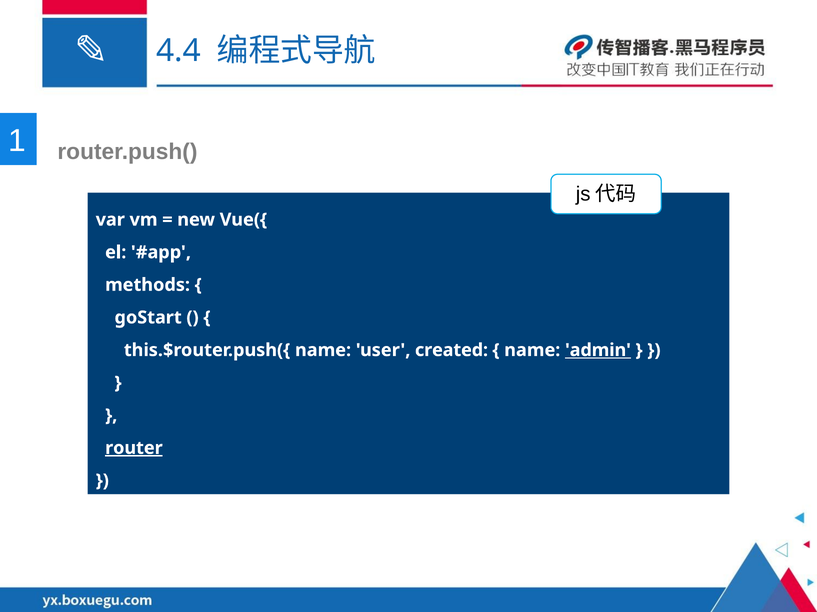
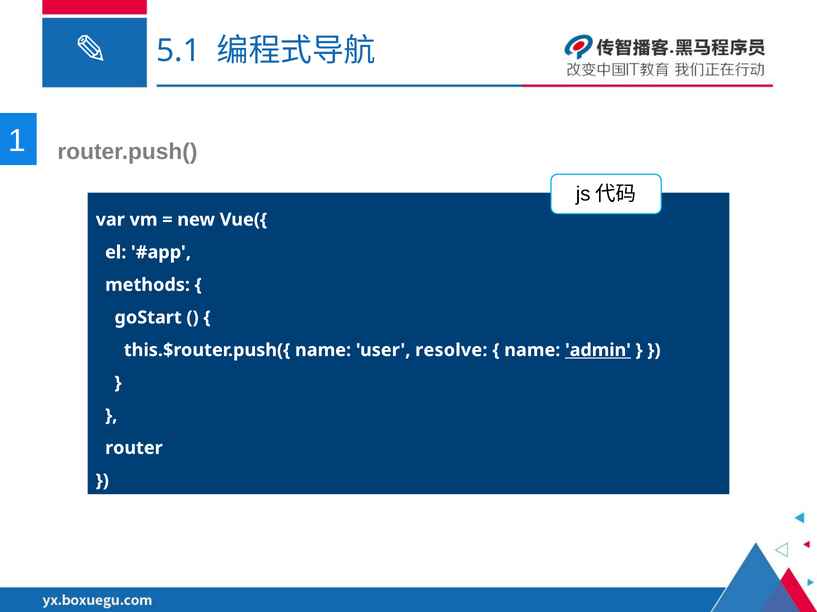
4.4: 4.4 -> 5.1
created: created -> resolve
router underline: present -> none
